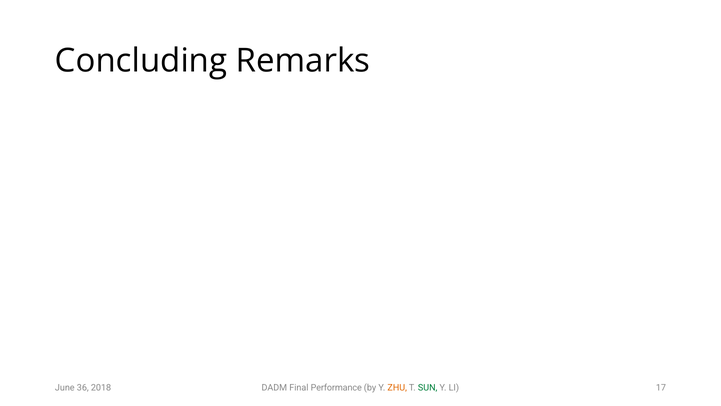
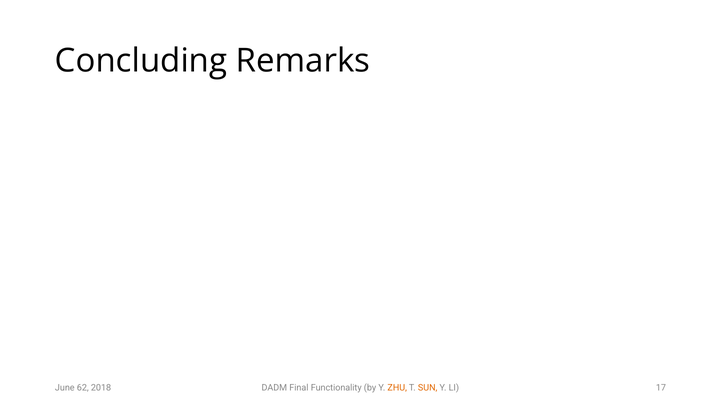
36: 36 -> 62
Performance: Performance -> Functionality
SUN colour: green -> orange
